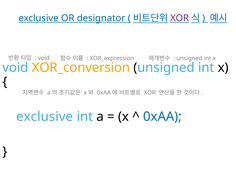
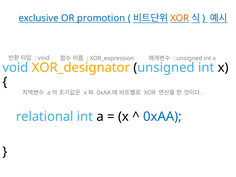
designator: designator -> promotion
XOR at (180, 18) colour: purple -> orange
XOR_conversion: XOR_conversion -> XOR_designator
exclusive at (45, 117): exclusive -> relational
